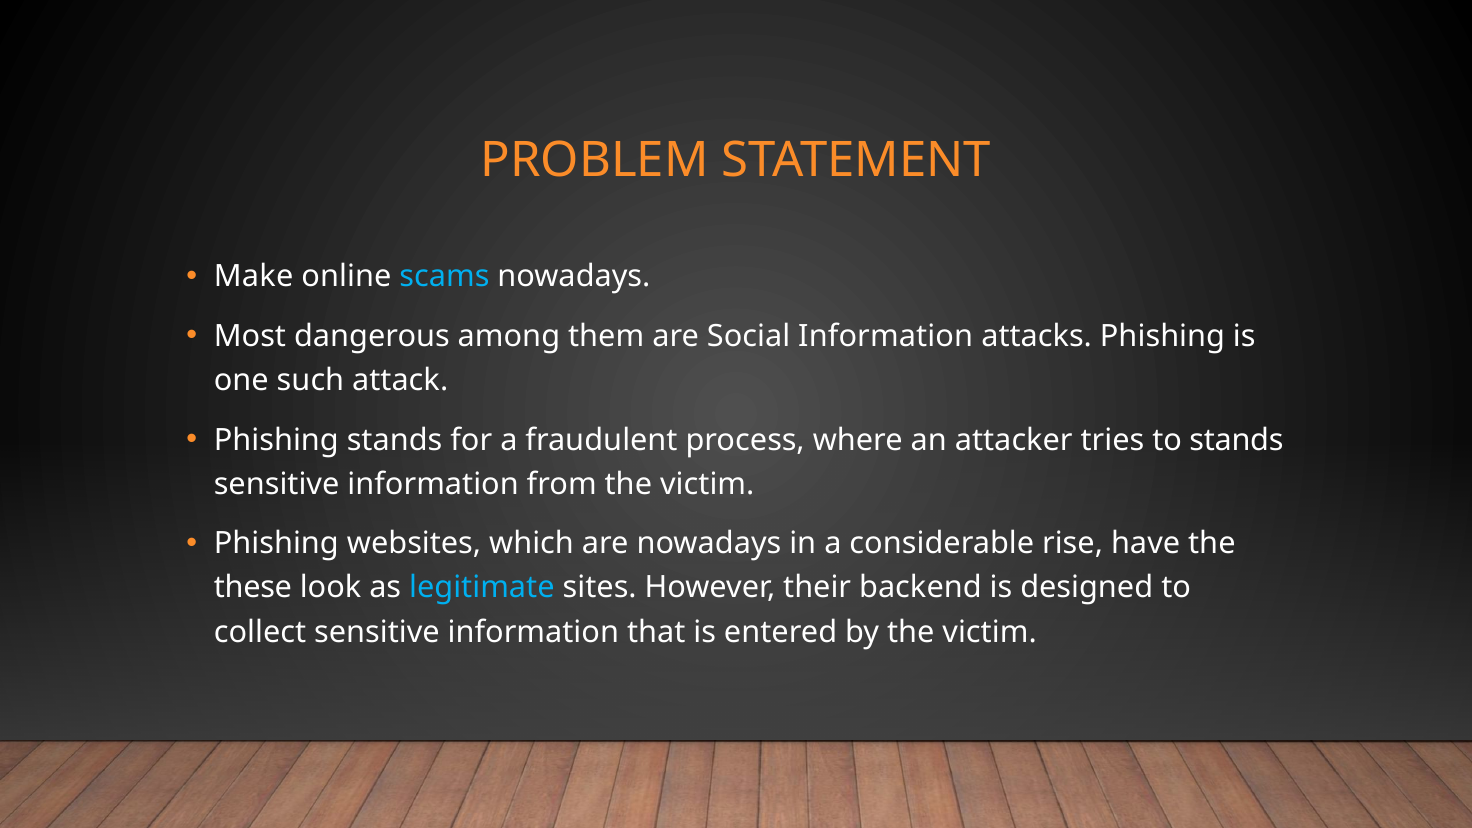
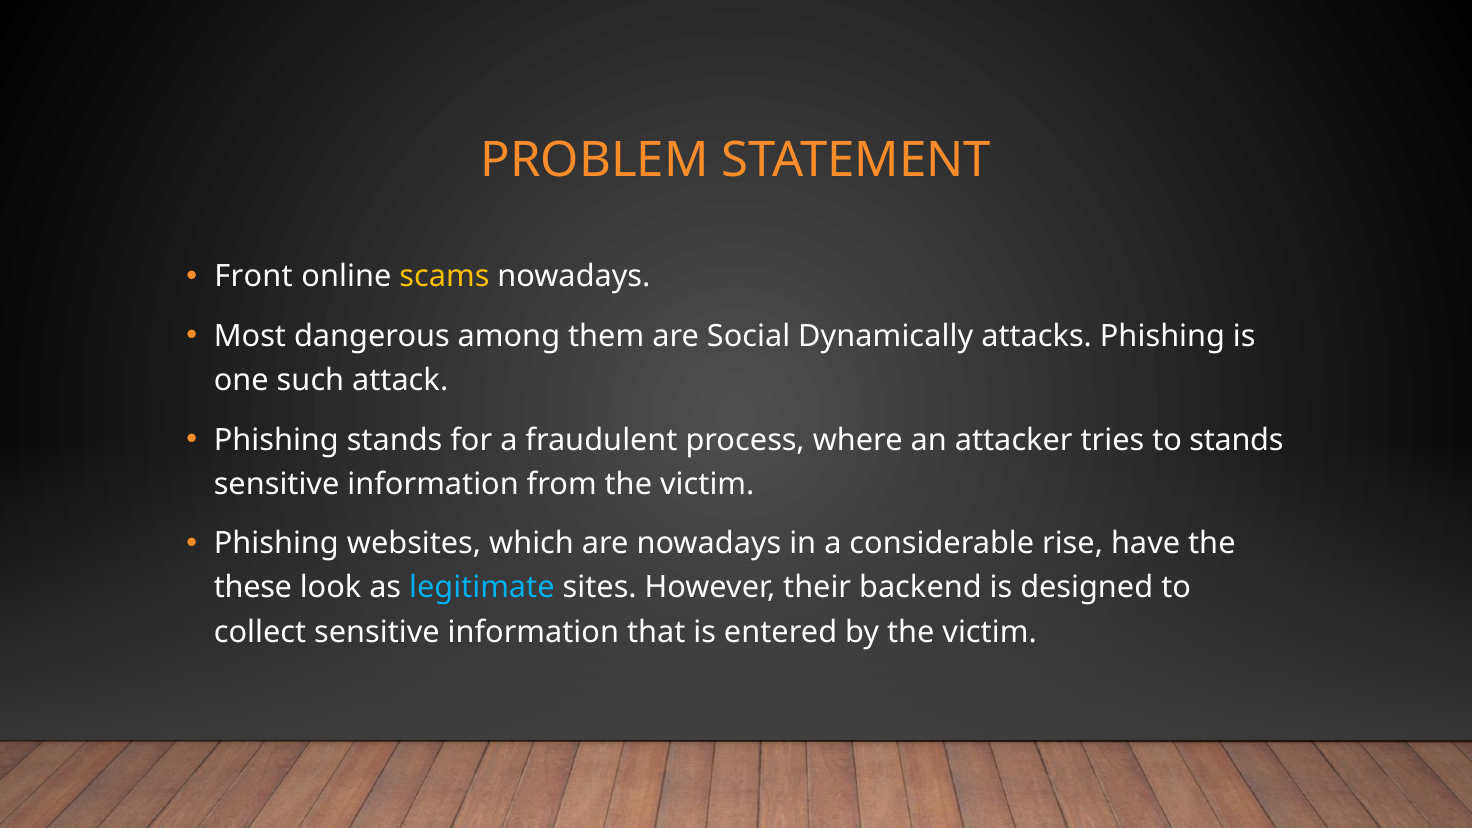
Make: Make -> Front
scams colour: light blue -> yellow
Social Information: Information -> Dynamically
